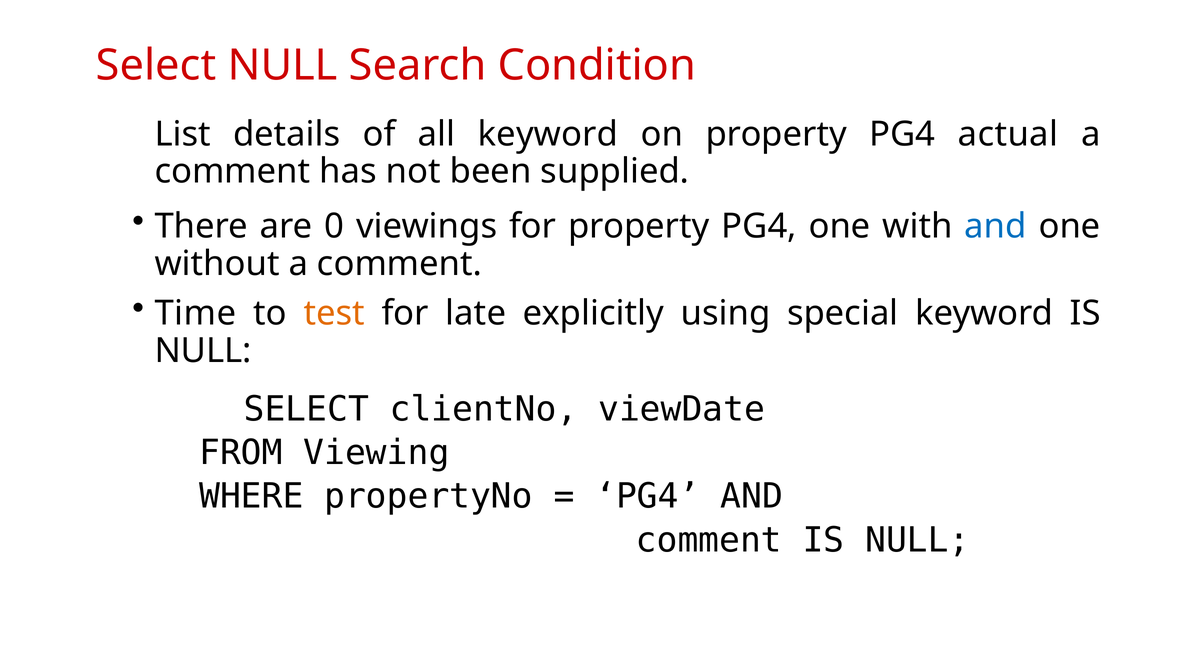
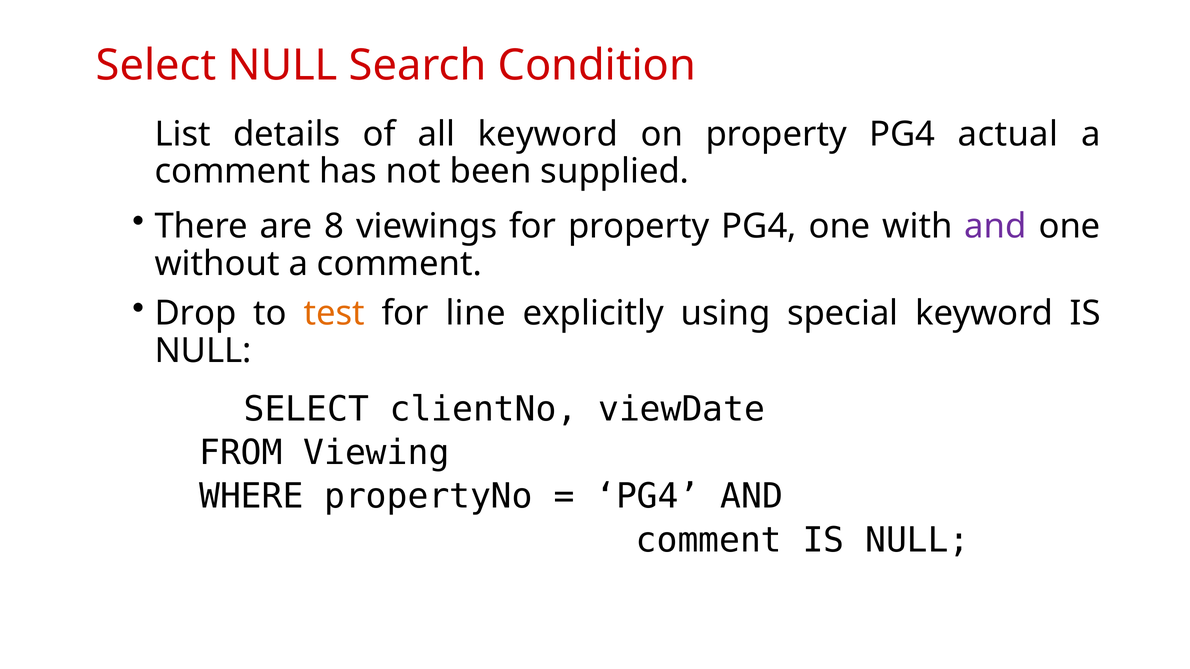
0: 0 -> 8
and at (996, 226) colour: blue -> purple
Time: Time -> Drop
late: late -> line
